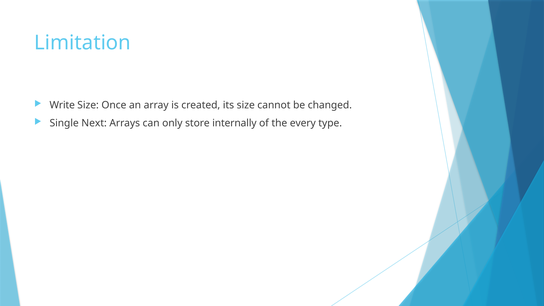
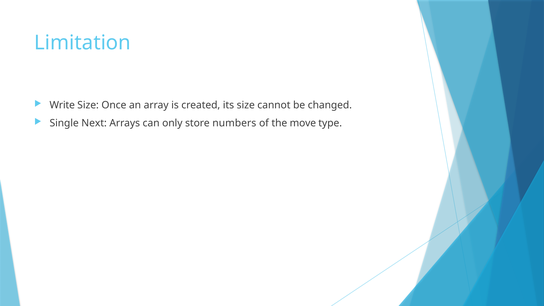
internally: internally -> numbers
every: every -> move
